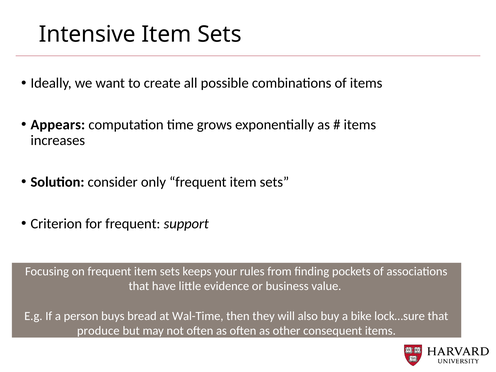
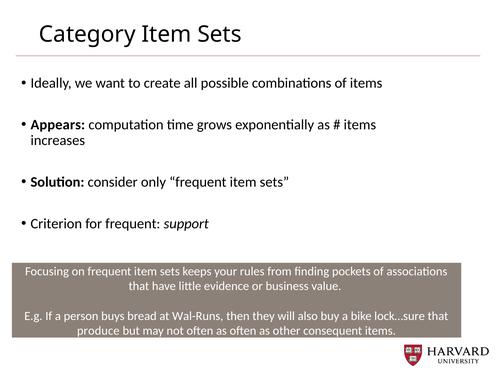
Intensive: Intensive -> Category
Wal-Time: Wal-Time -> Wal-Runs
